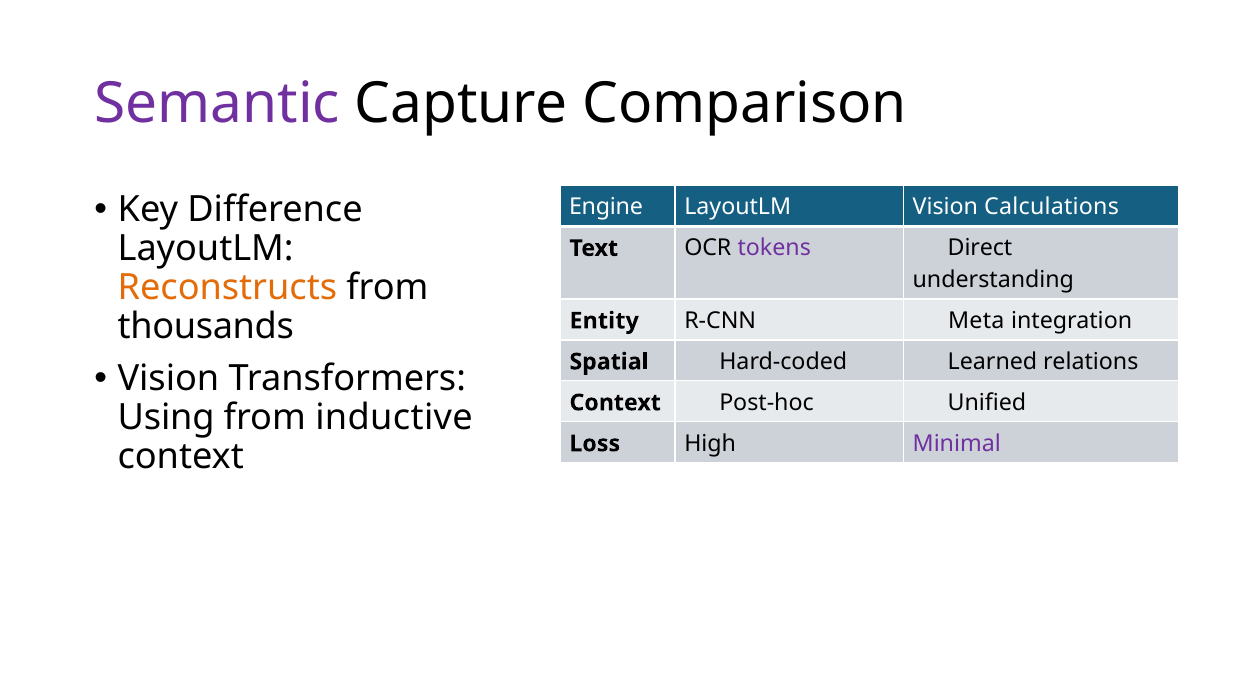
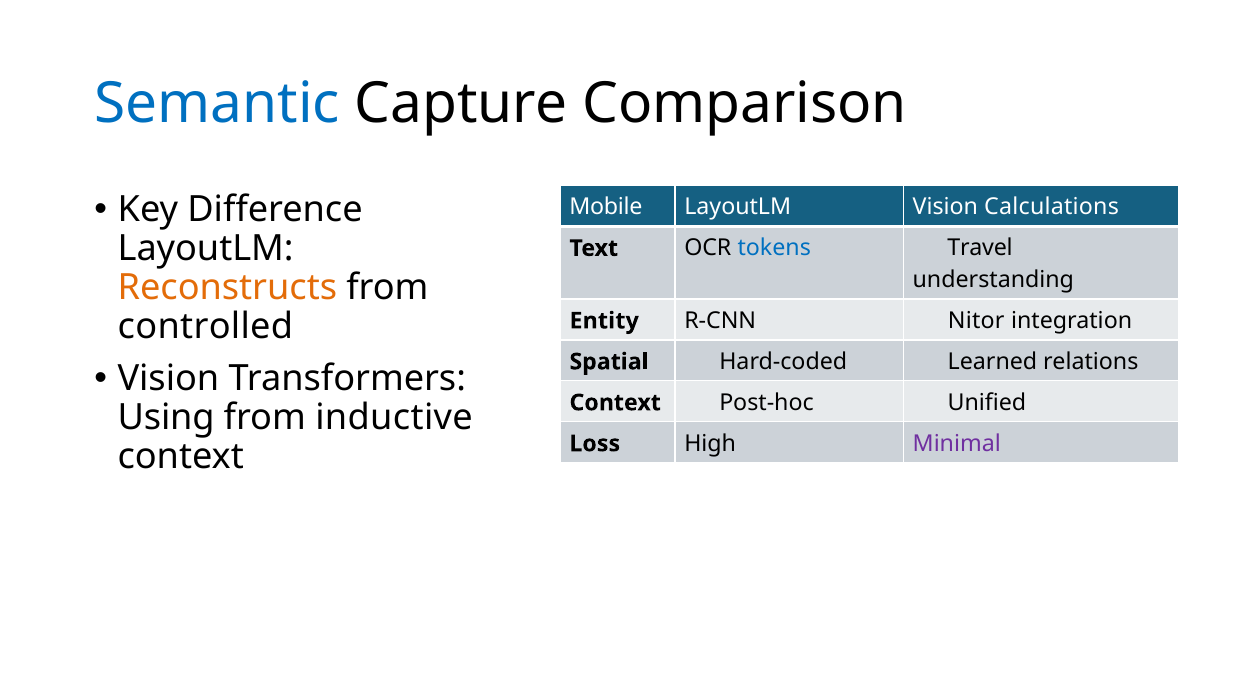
Semantic colour: purple -> blue
Engine: Engine -> Mobile
tokens colour: purple -> blue
Direct: Direct -> Travel
thousands: thousands -> controlled
Meta: Meta -> Nitor
